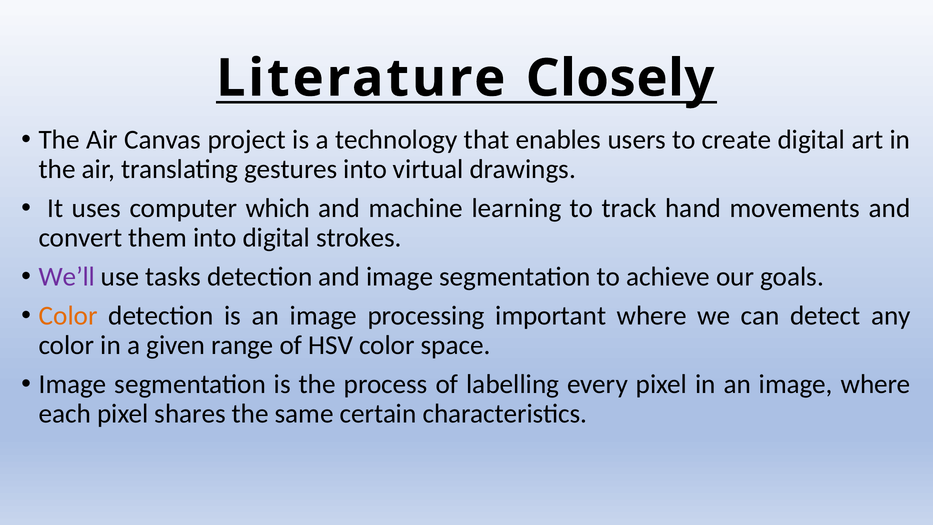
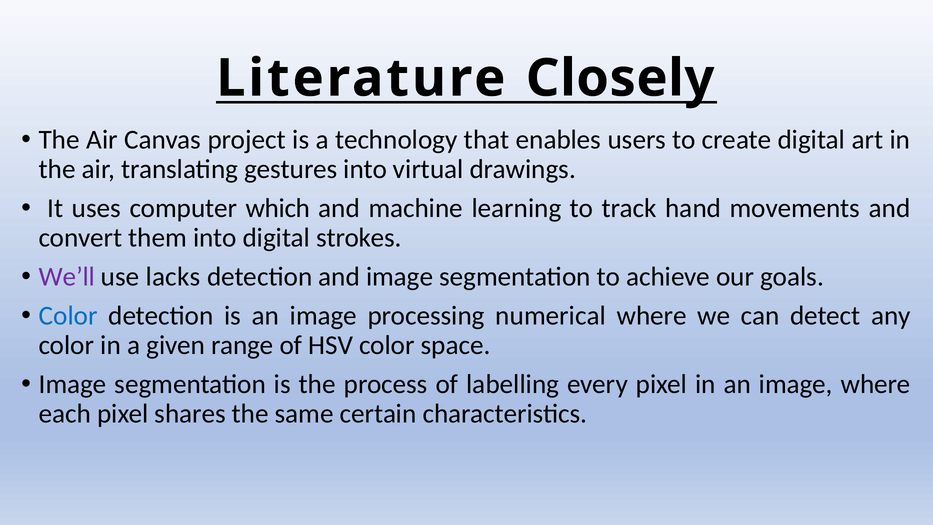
tasks: tasks -> lacks
Color at (68, 316) colour: orange -> blue
important: important -> numerical
